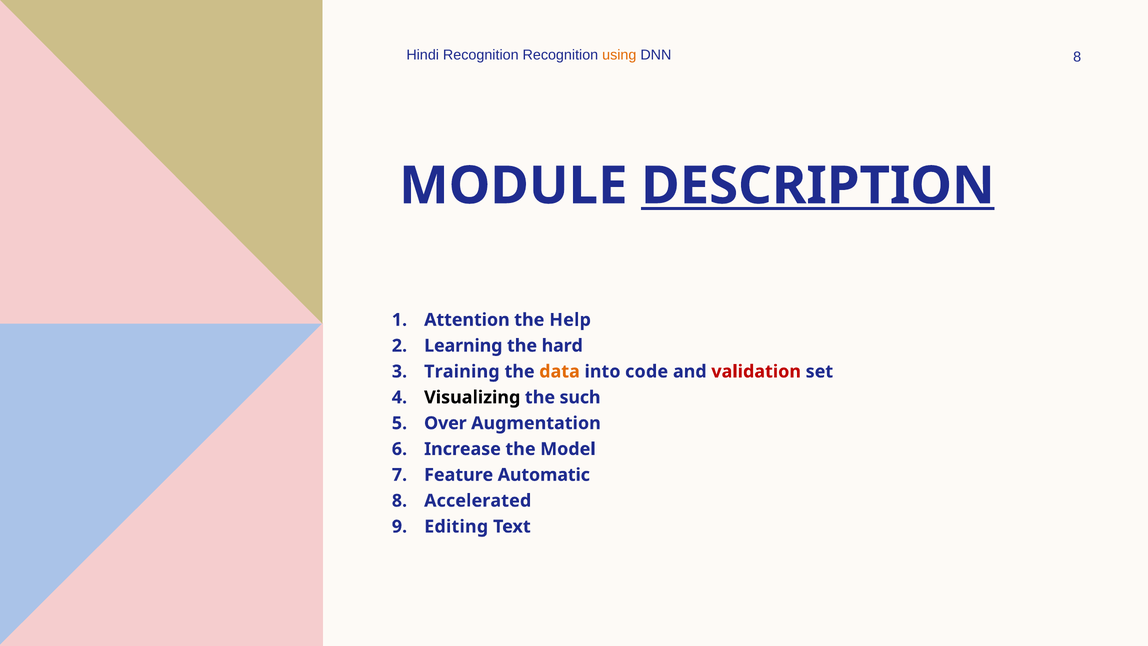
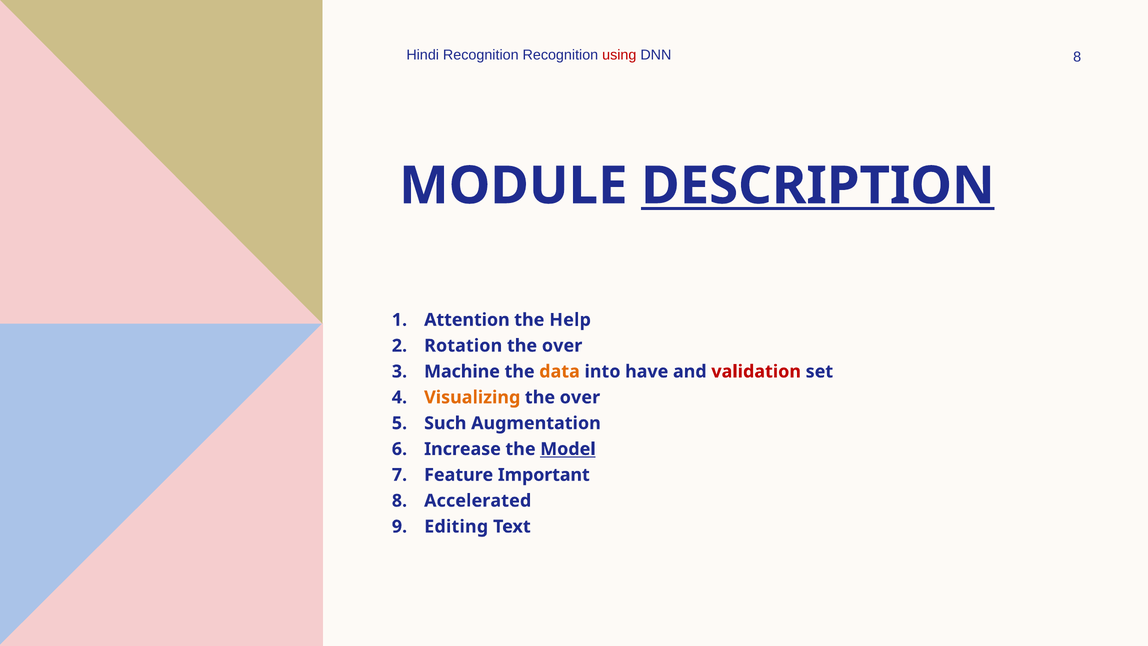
using colour: orange -> red
Learning: Learning -> Rotation
hard at (562, 346): hard -> over
Training: Training -> Machine
code: code -> have
Visualizing colour: black -> orange
such at (580, 397): such -> over
Over: Over -> Such
Model underline: none -> present
Automatic: Automatic -> Important
